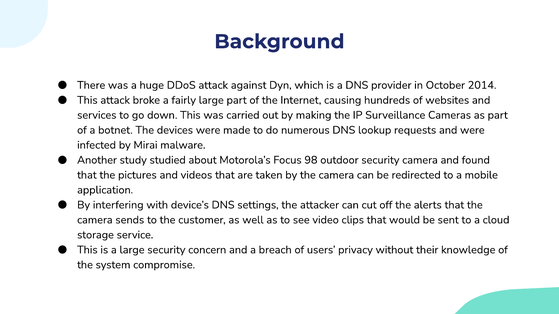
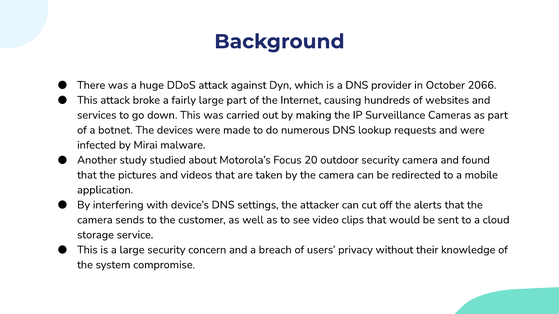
2014: 2014 -> 2066
98: 98 -> 20
